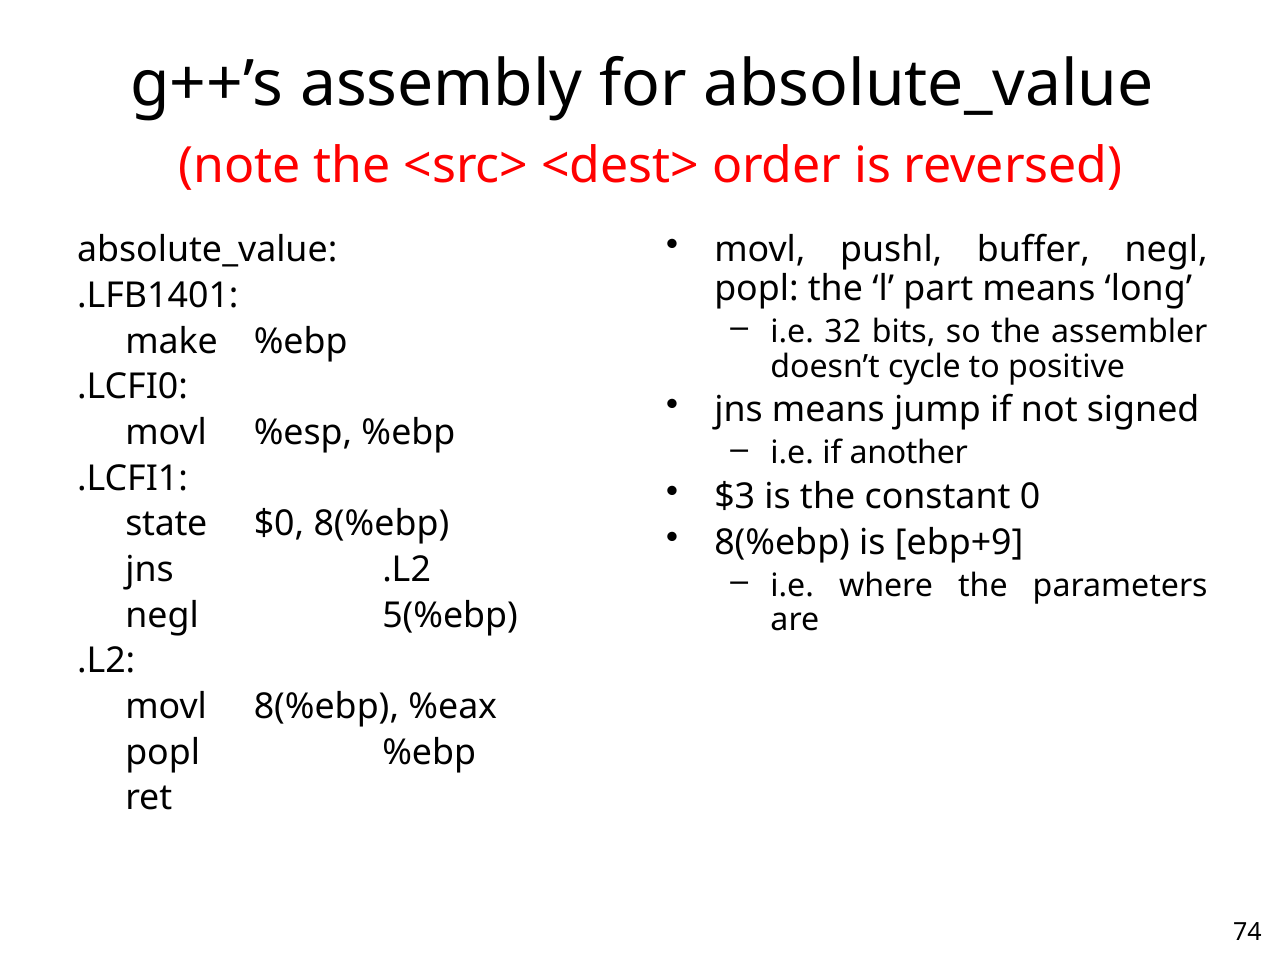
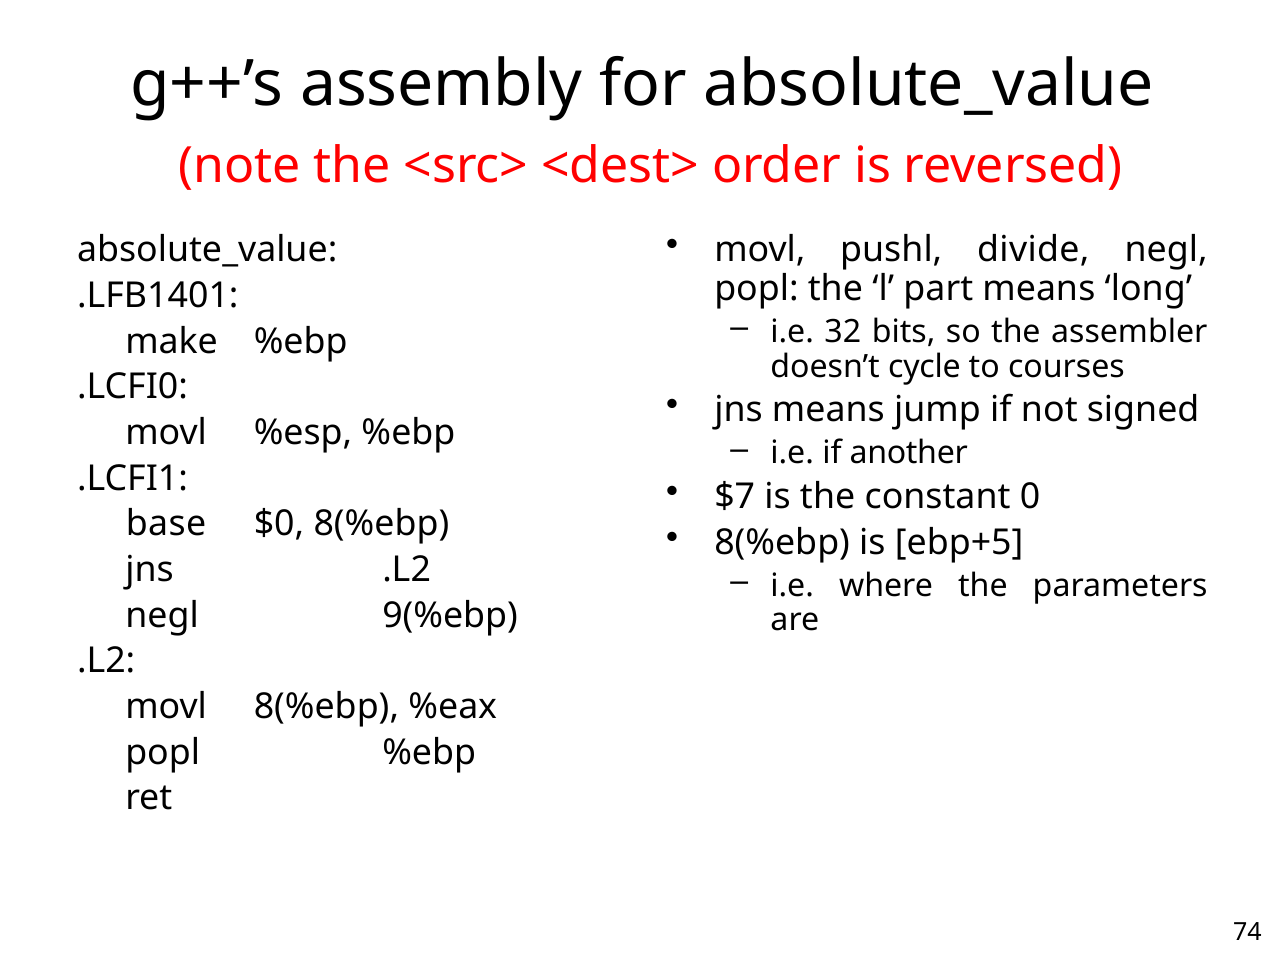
buffer: buffer -> divide
positive: positive -> courses
$3: $3 -> $7
state: state -> base
ebp+9: ebp+9 -> ebp+5
5(%ebp: 5(%ebp -> 9(%ebp
